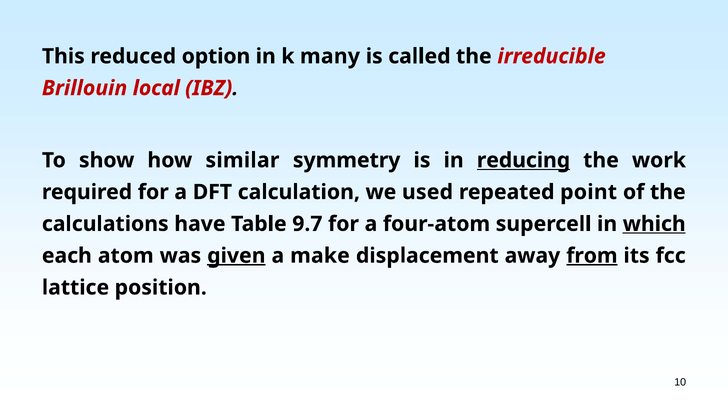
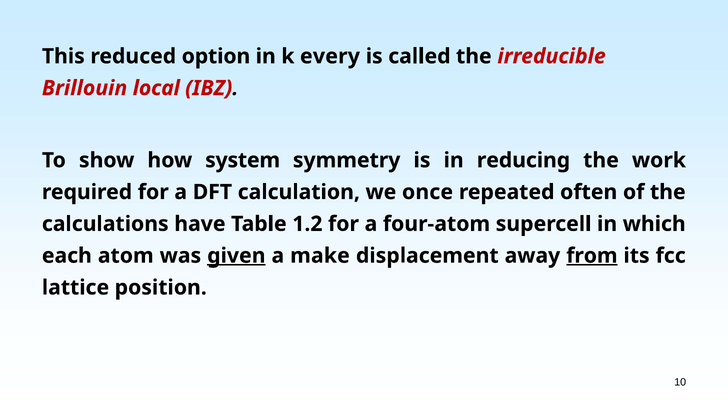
many: many -> every
similar: similar -> system
reducing underline: present -> none
used: used -> once
point: point -> often
9.7: 9.7 -> 1.2
which underline: present -> none
